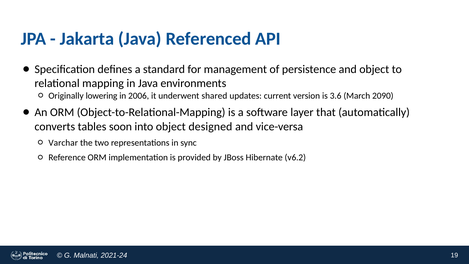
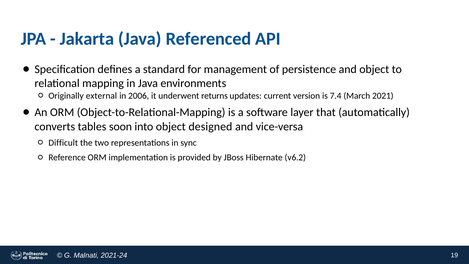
lowering: lowering -> external
shared: shared -> returns
3.6: 3.6 -> 7.4
2090: 2090 -> 2021
Varchar: Varchar -> Difficult
